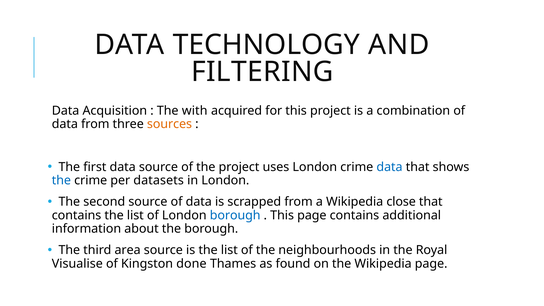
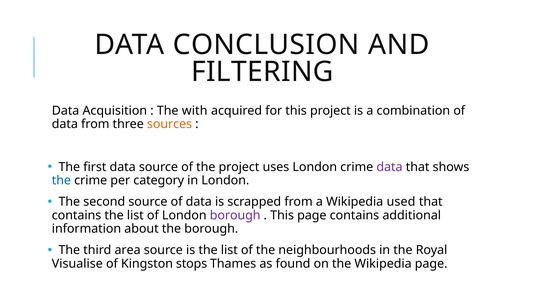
TECHNOLOGY: TECHNOLOGY -> CONCLUSION
data at (390, 167) colour: blue -> purple
datasets: datasets -> category
close: close -> used
borough at (235, 215) colour: blue -> purple
done: done -> stops
